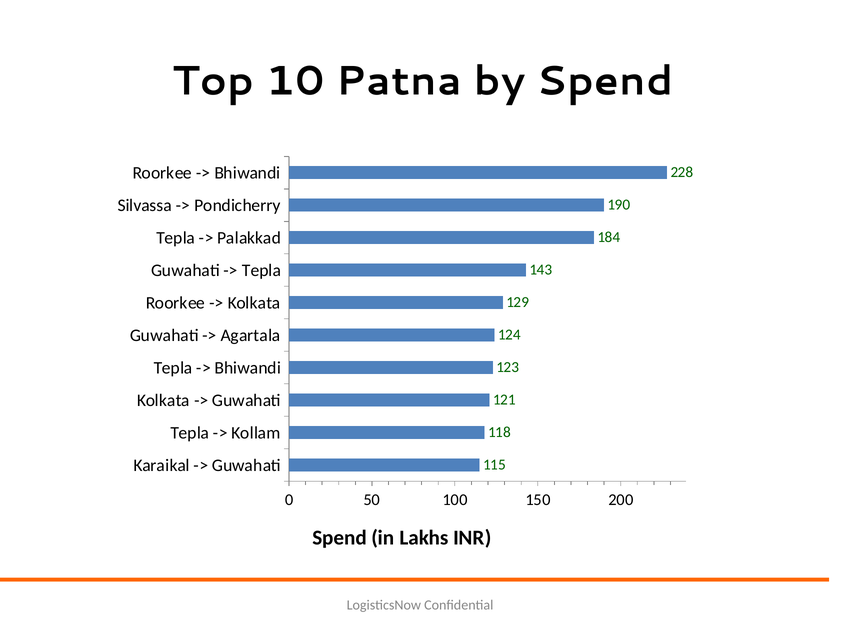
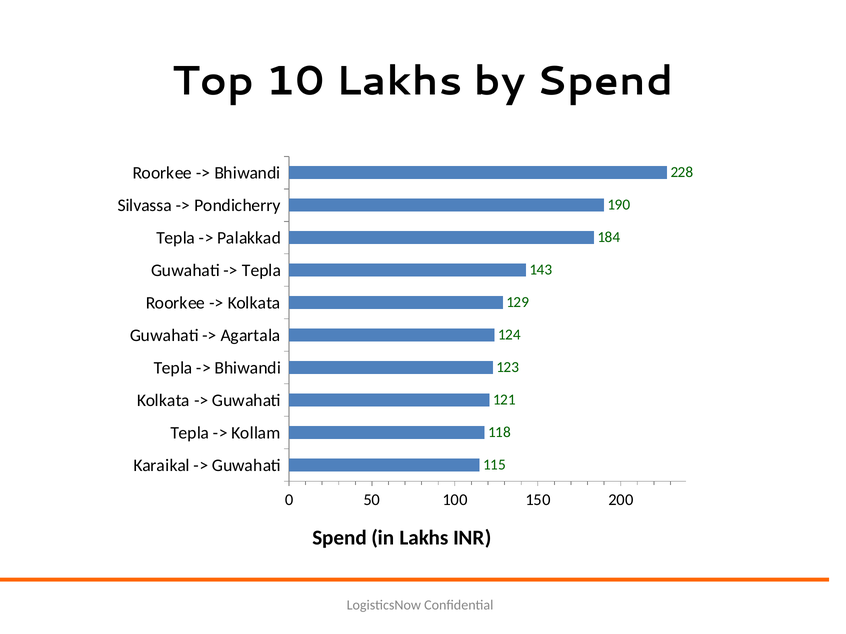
10 Patna: Patna -> Lakhs
